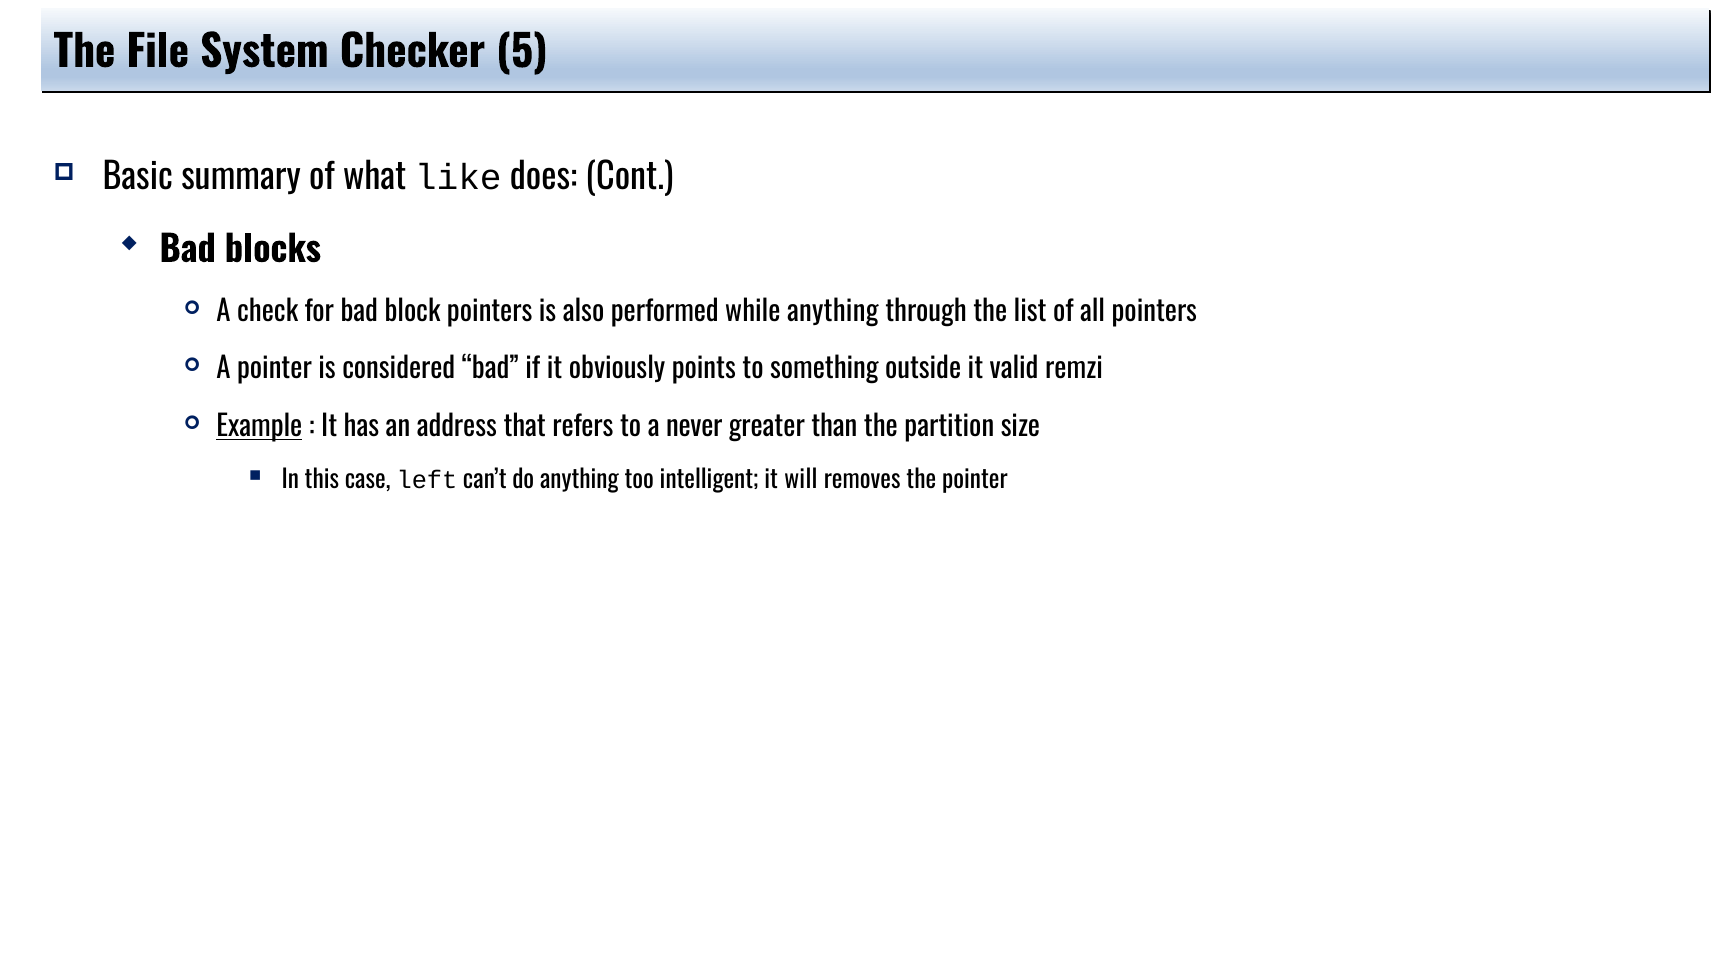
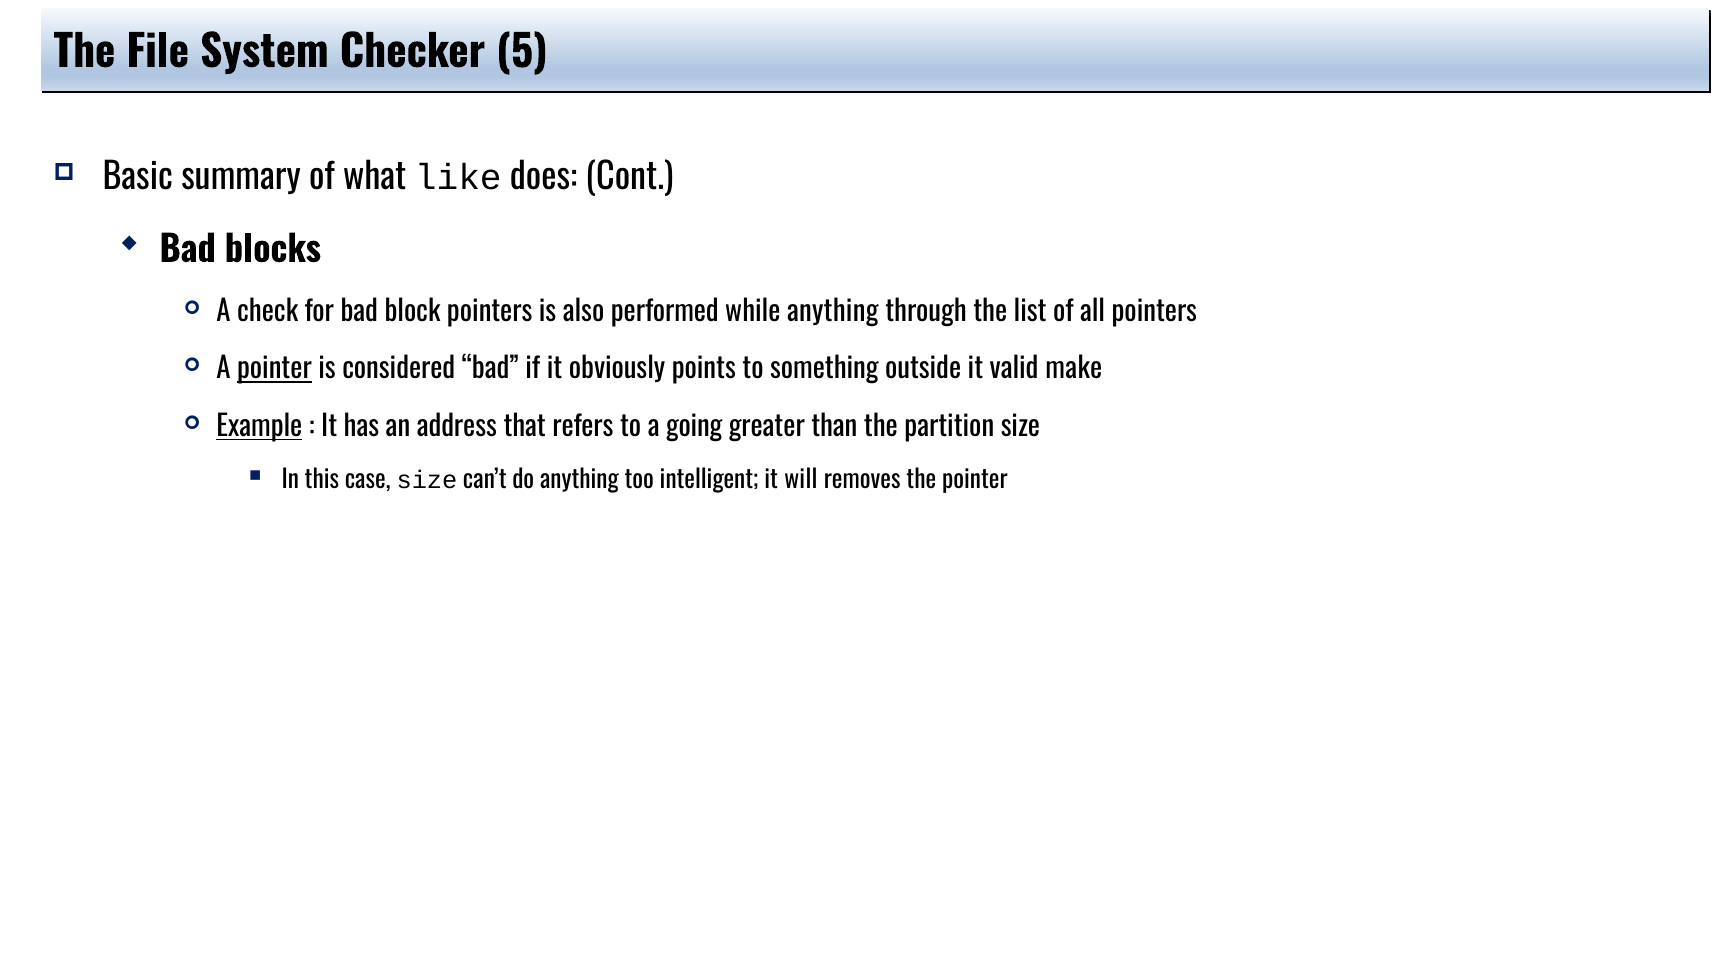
pointer at (274, 370) underline: none -> present
remzi: remzi -> make
never: never -> going
case left: left -> size
